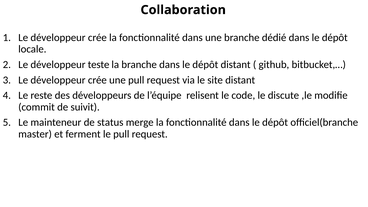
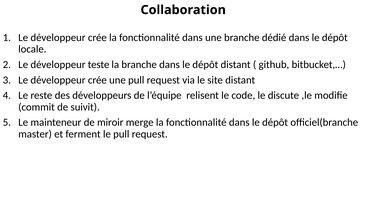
status: status -> miroir
